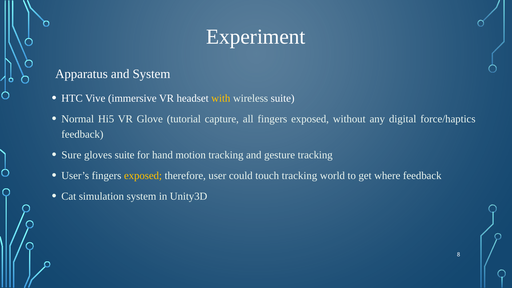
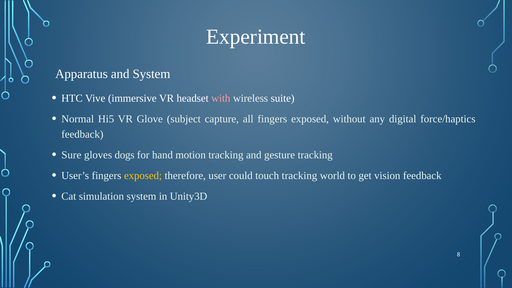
with colour: yellow -> pink
tutorial: tutorial -> subject
gloves suite: suite -> dogs
where: where -> vision
